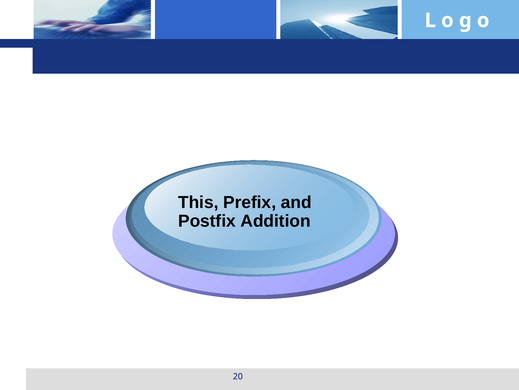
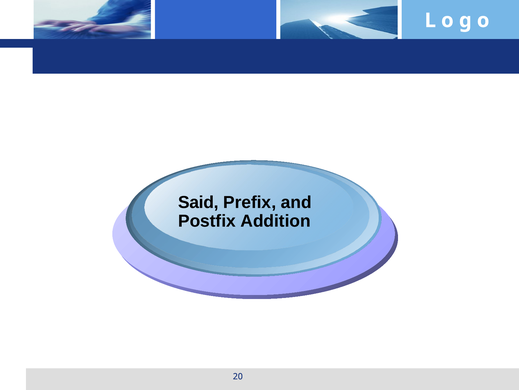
This: This -> Said
